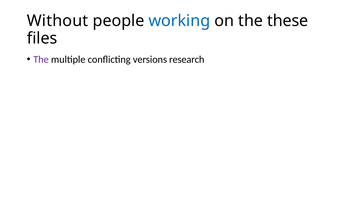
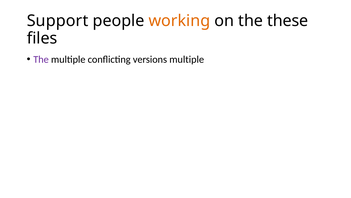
Without: Without -> Support
working colour: blue -> orange
versions research: research -> multiple
